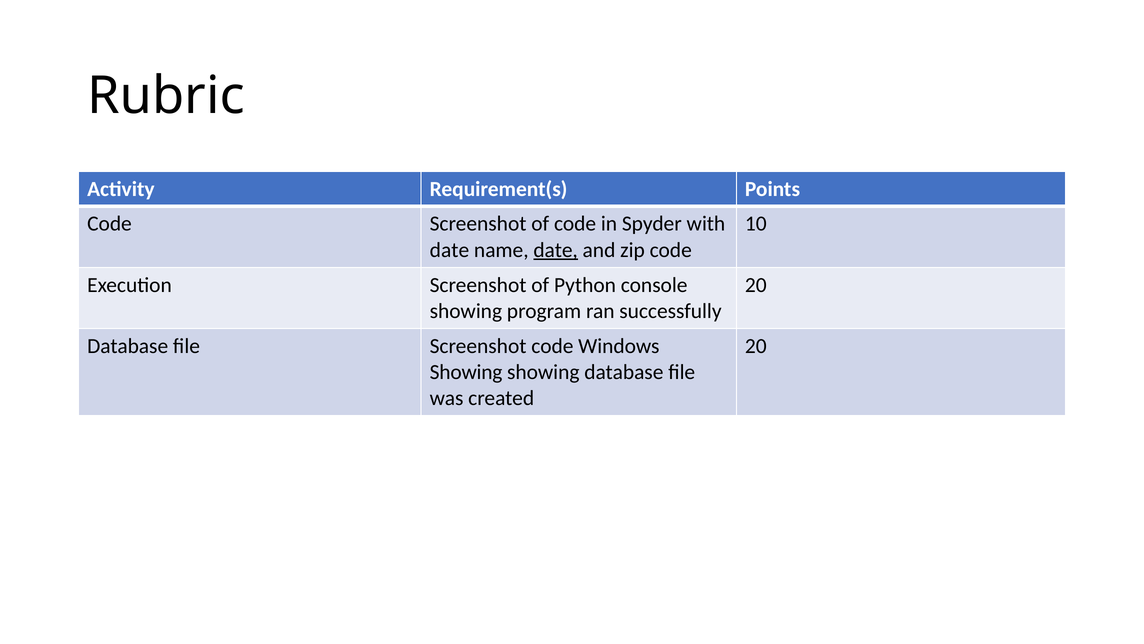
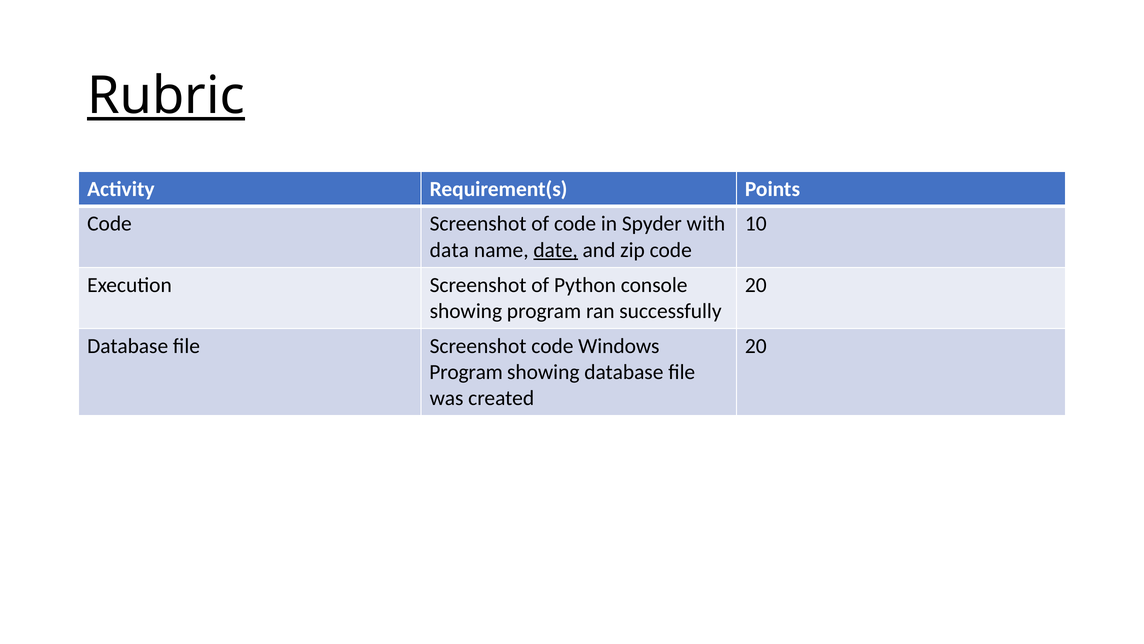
Rubric underline: none -> present
date at (449, 250): date -> data
Showing at (466, 372): Showing -> Program
